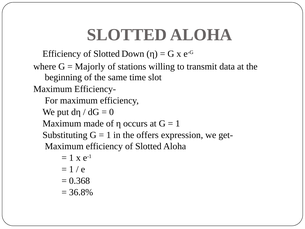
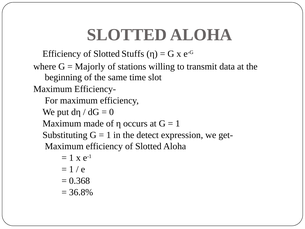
Down: Down -> Stuffs
offers: offers -> detect
